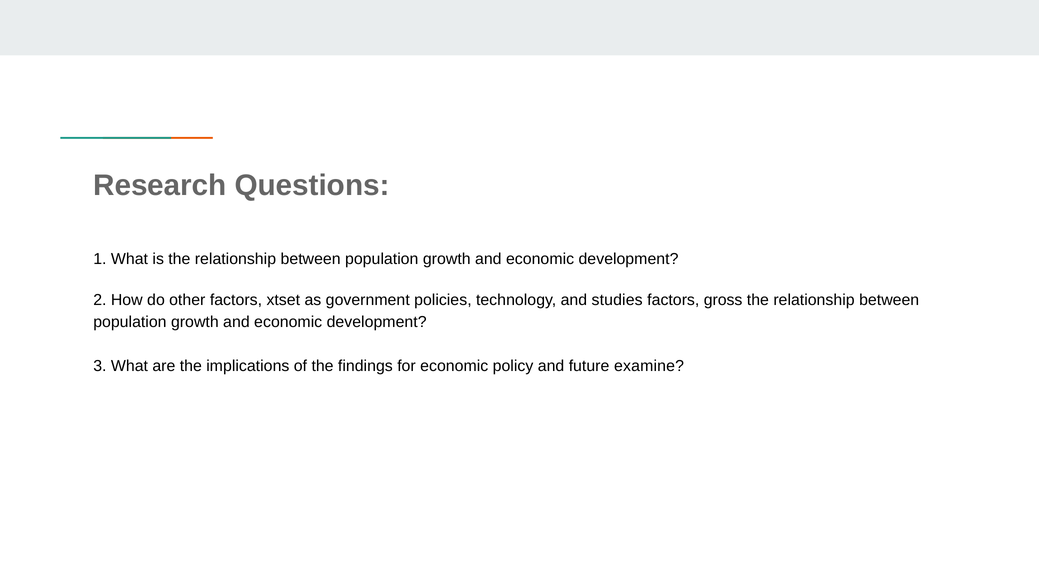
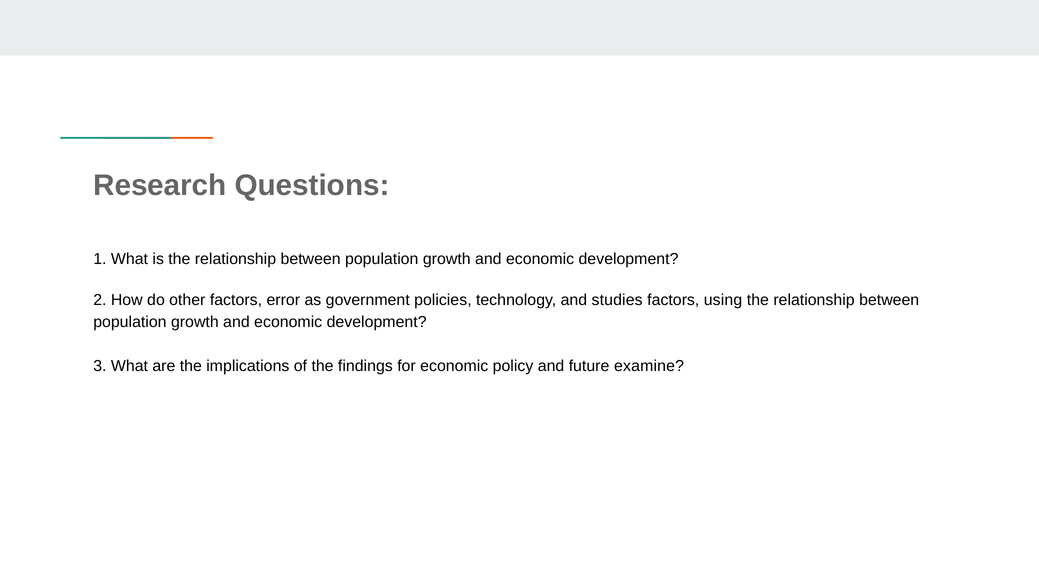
xtset: xtset -> error
gross: gross -> using
